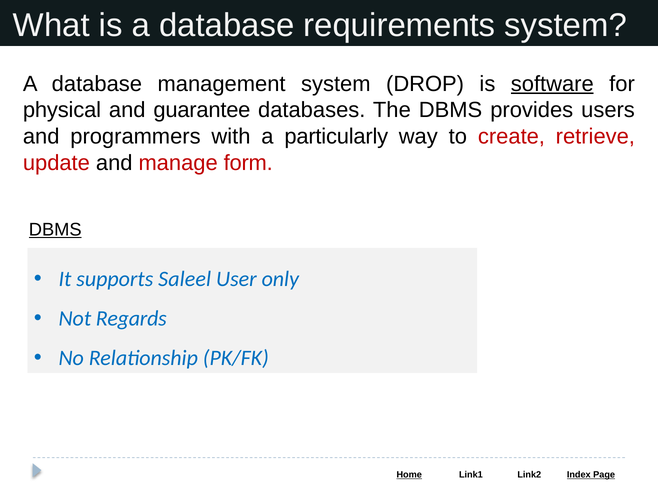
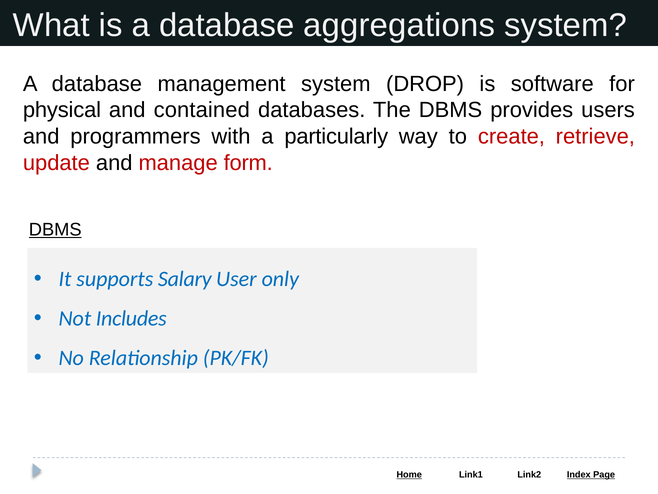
requirements: requirements -> aggregations
software underline: present -> none
guarantee: guarantee -> contained
Saleel: Saleel -> Salary
Regards: Regards -> Includes
